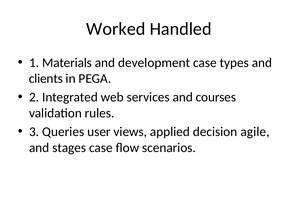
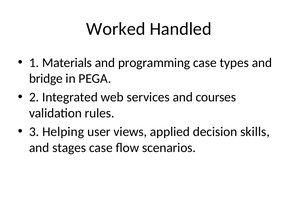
development: development -> programming
clients: clients -> bridge
Queries: Queries -> Helping
agile: agile -> skills
